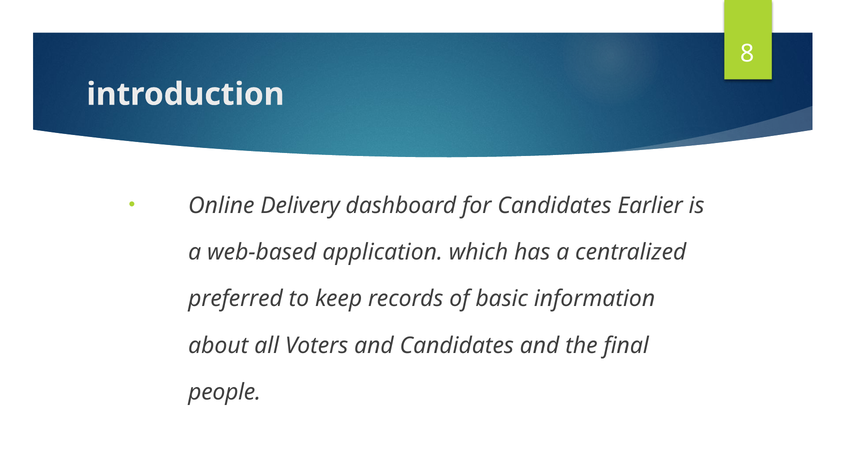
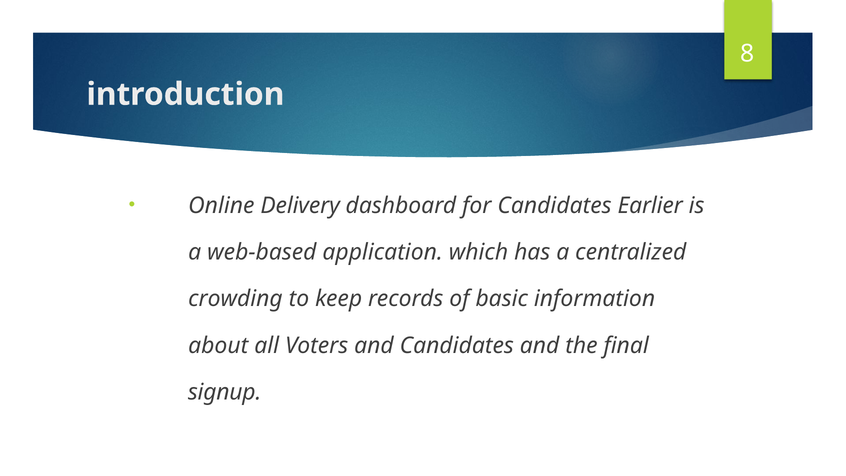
preferred: preferred -> crowding
people: people -> signup
